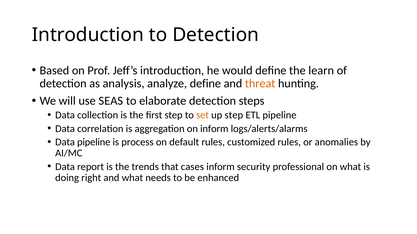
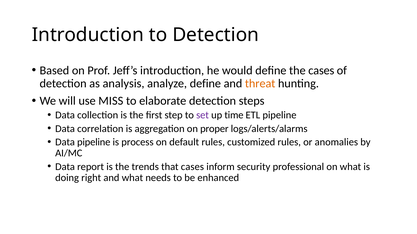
the learn: learn -> cases
SEAS: SEAS -> MISS
set colour: orange -> purple
up step: step -> time
on inform: inform -> proper
